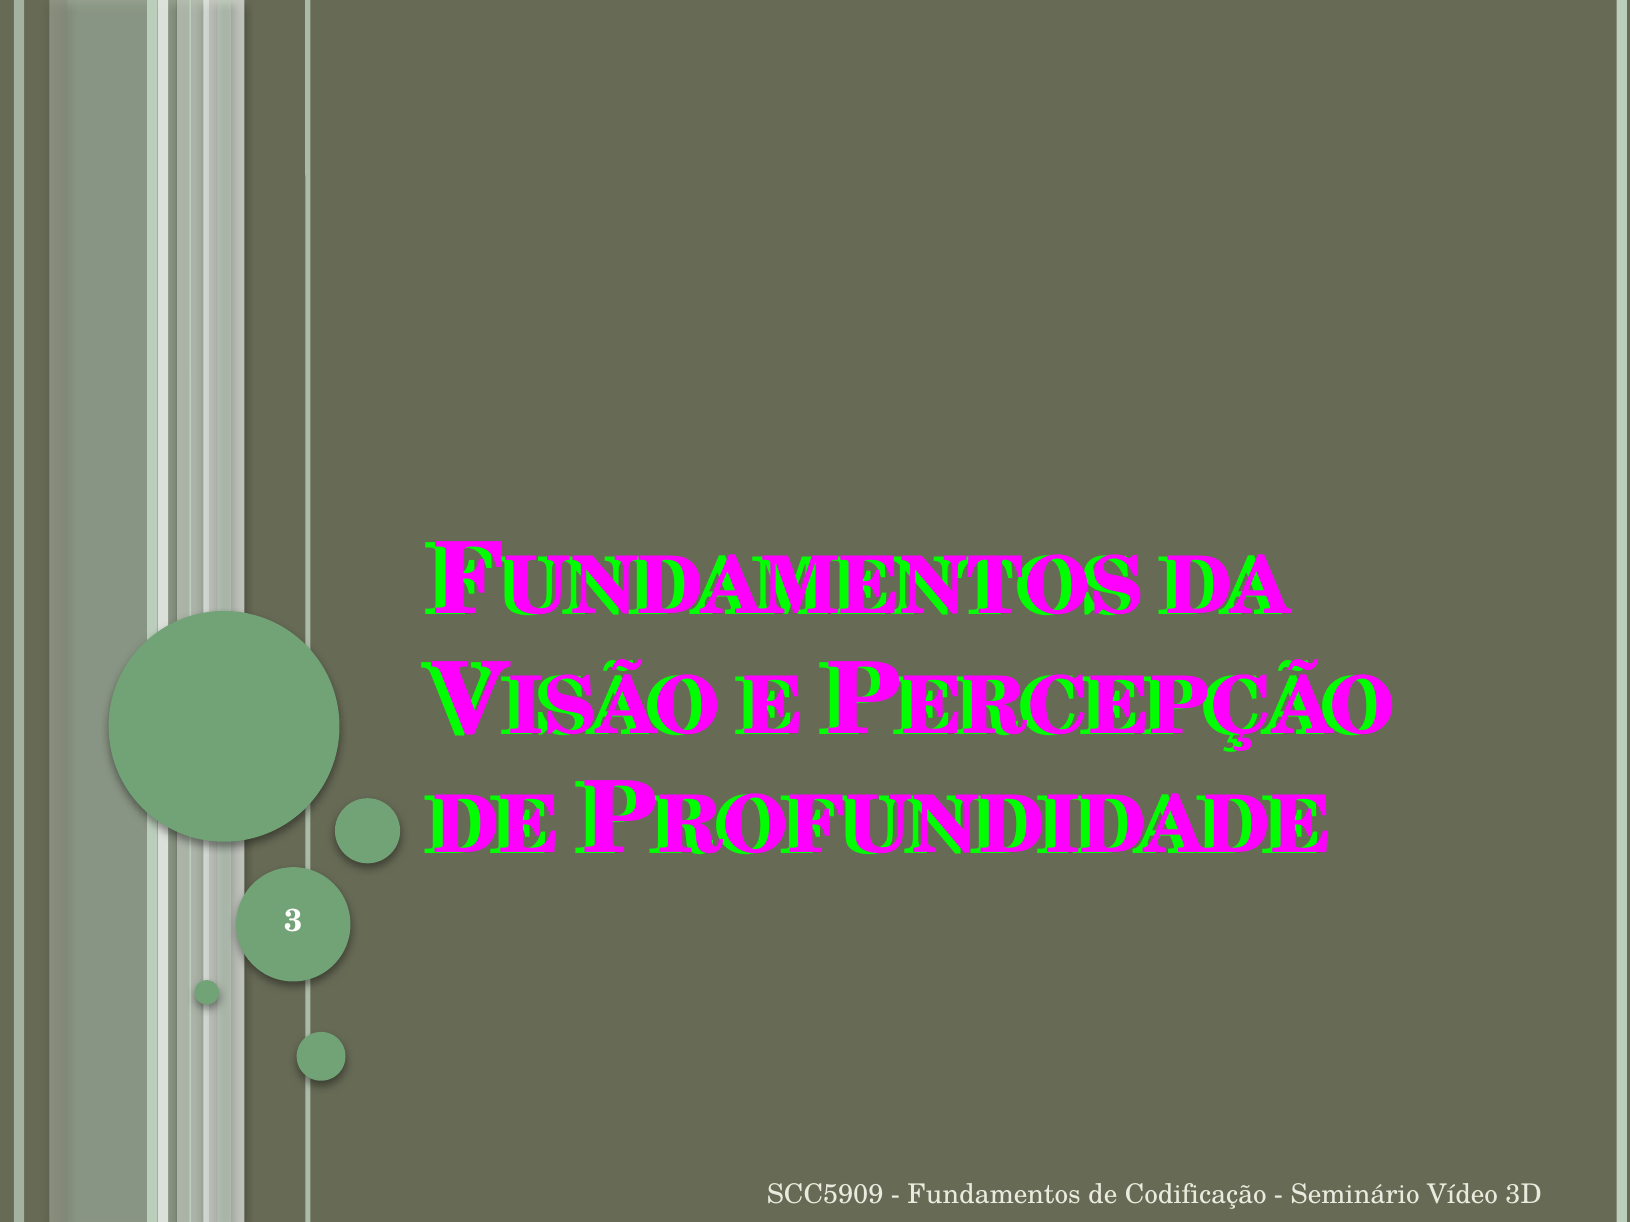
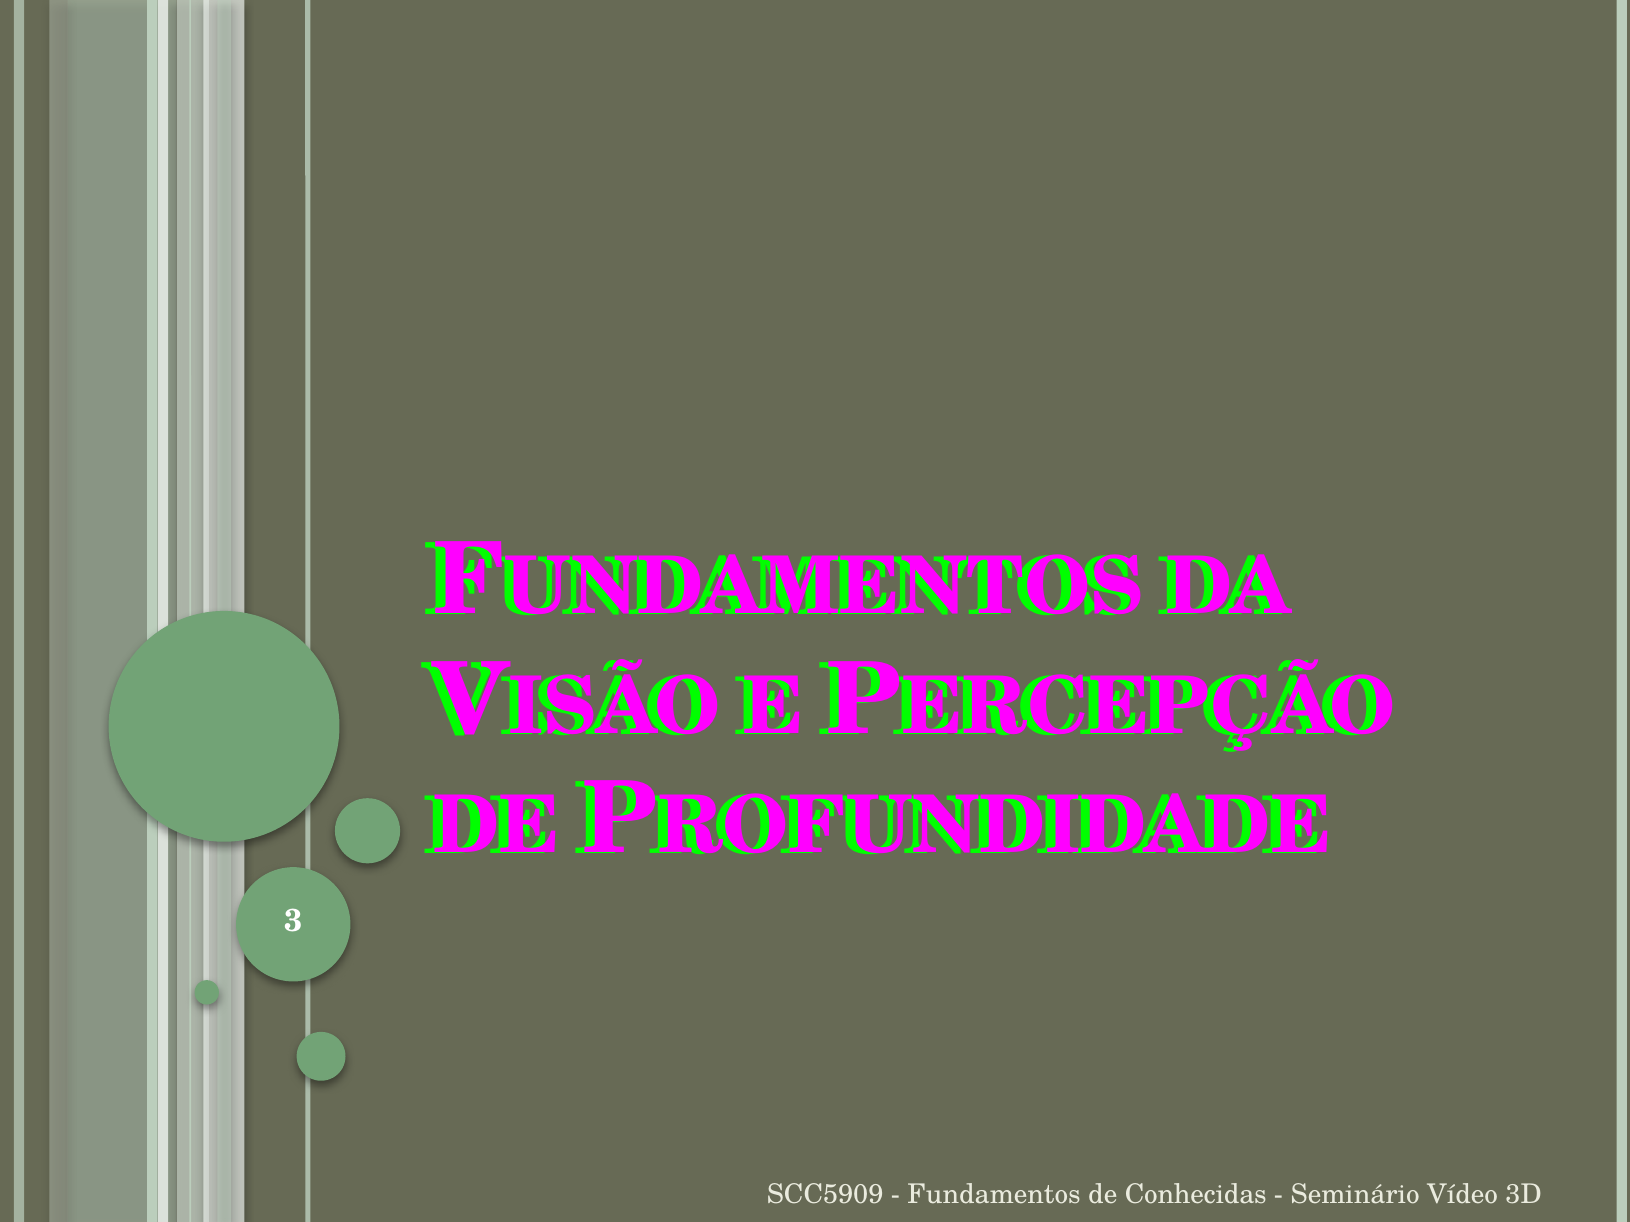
Codificação: Codificação -> Conhecidas
